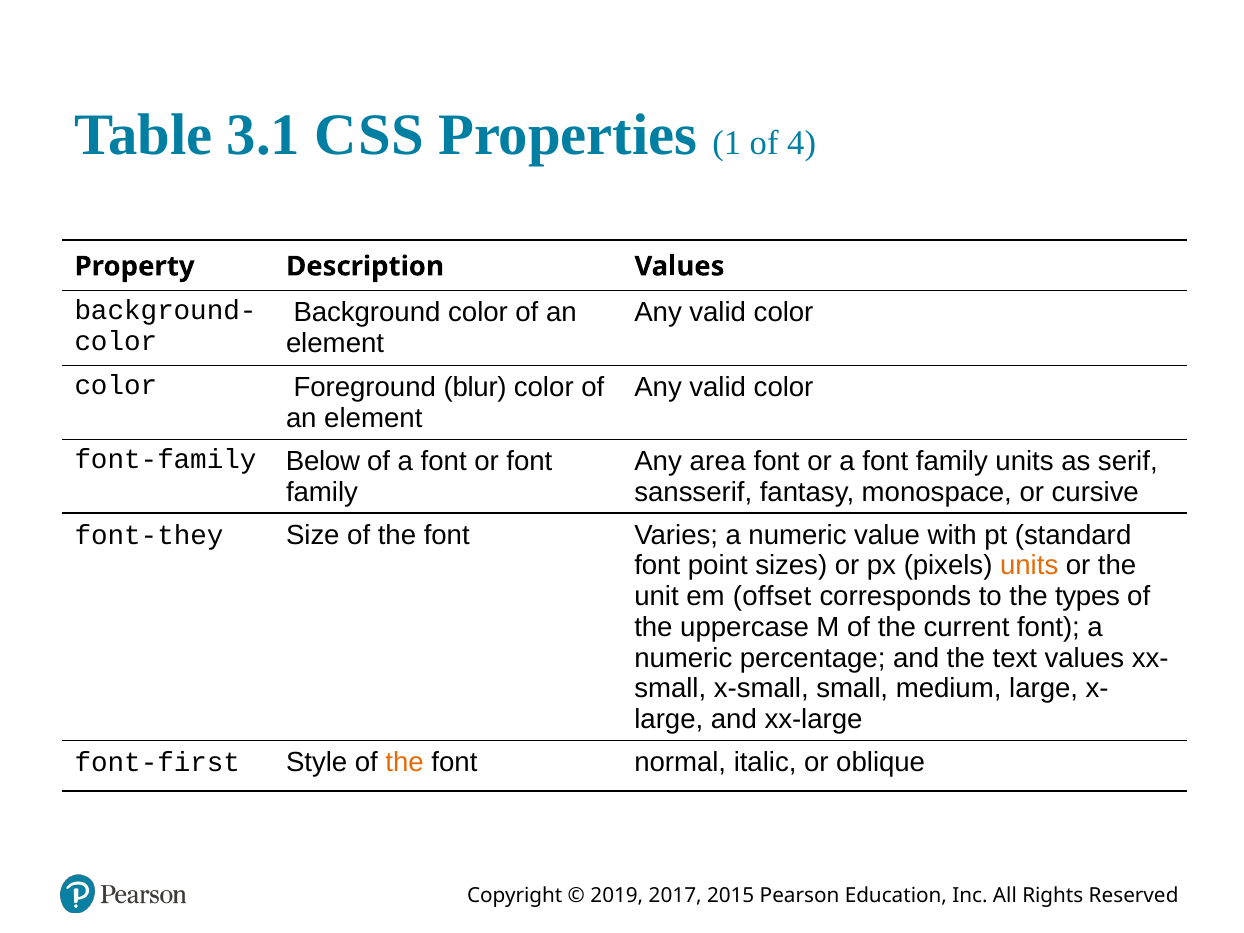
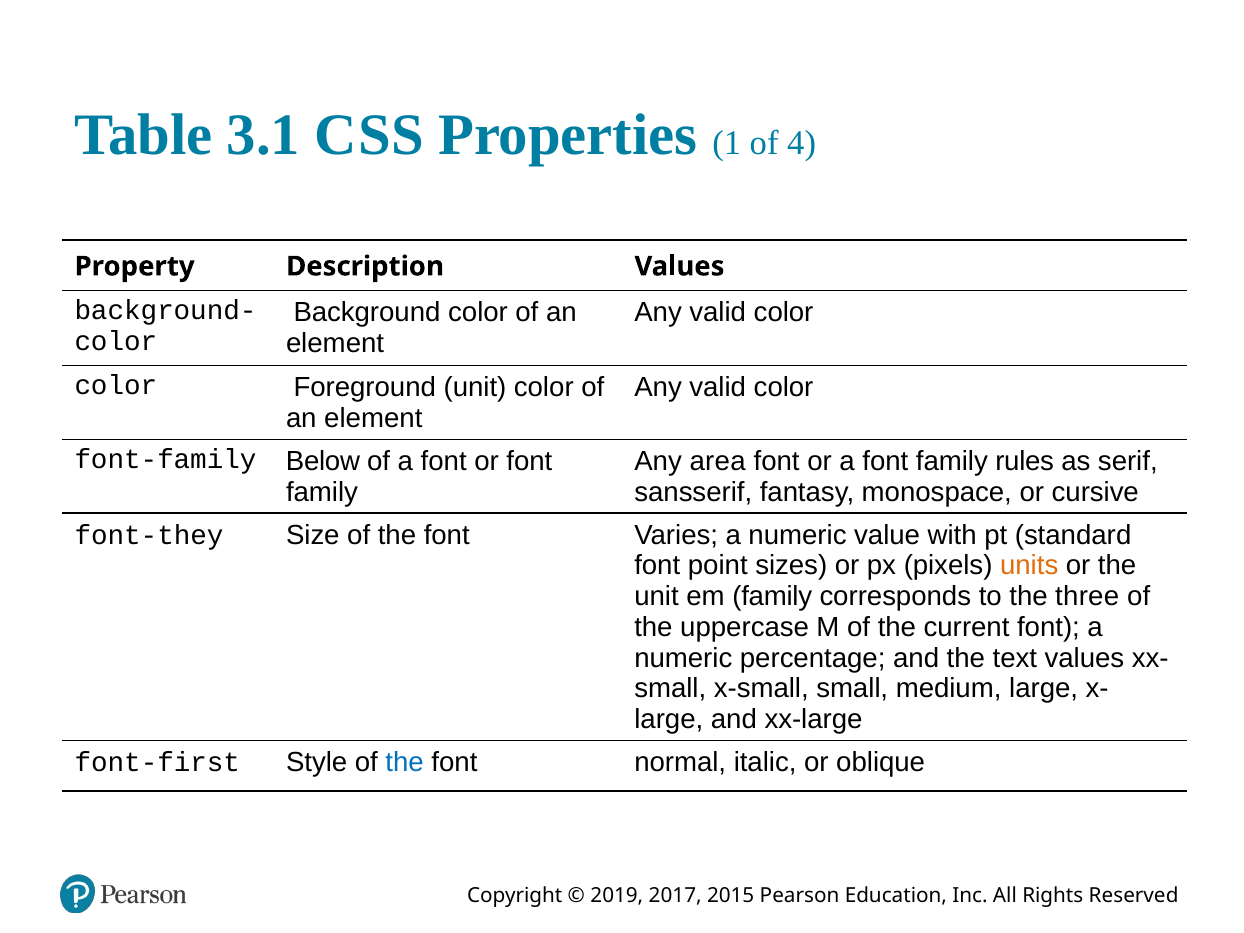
Foreground blur: blur -> unit
family units: units -> rules
em offset: offset -> family
types: types -> three
the at (405, 763) colour: orange -> blue
